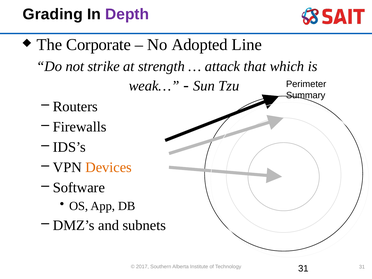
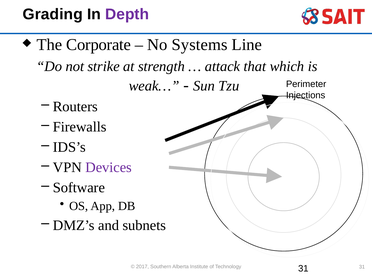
Adopted: Adopted -> Systems
Summary: Summary -> Injections
Devices colour: orange -> purple
